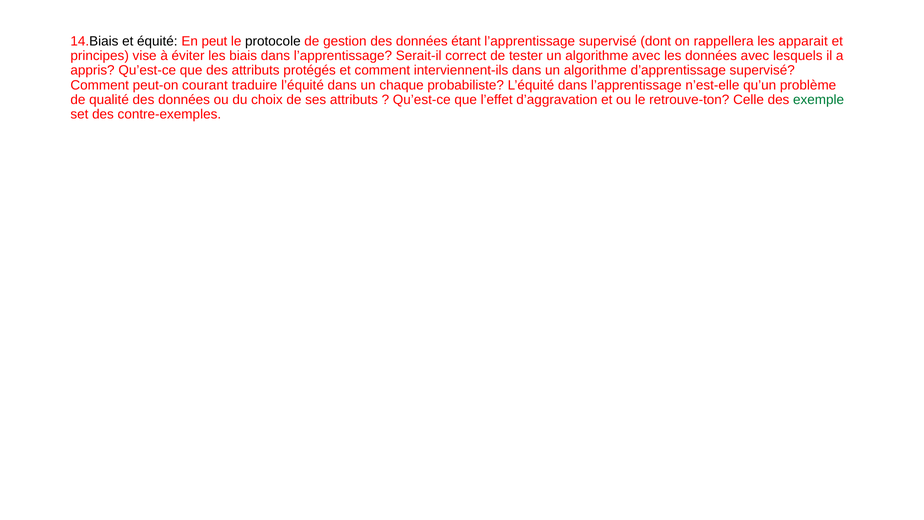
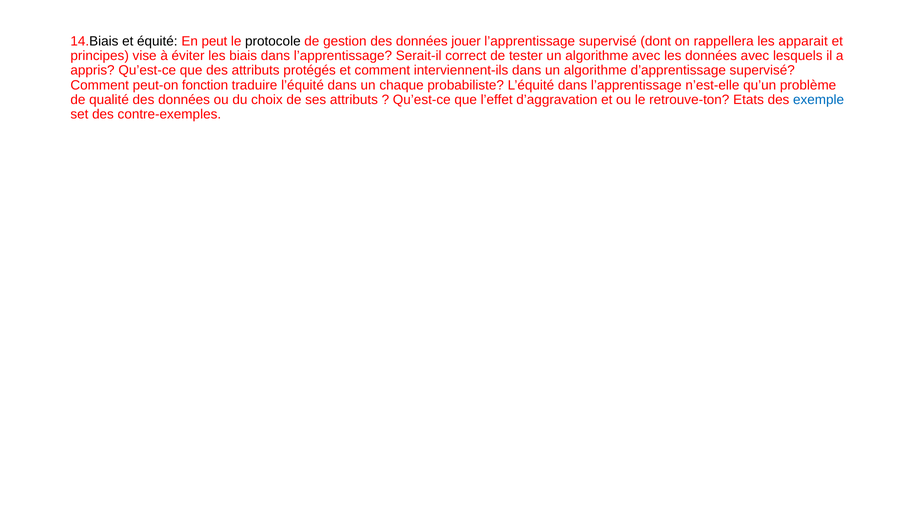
étant: étant -> jouer
courant: courant -> fonction
Celle: Celle -> Etats
exemple colour: green -> blue
